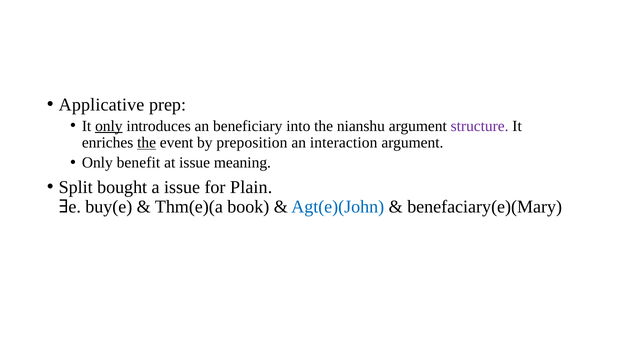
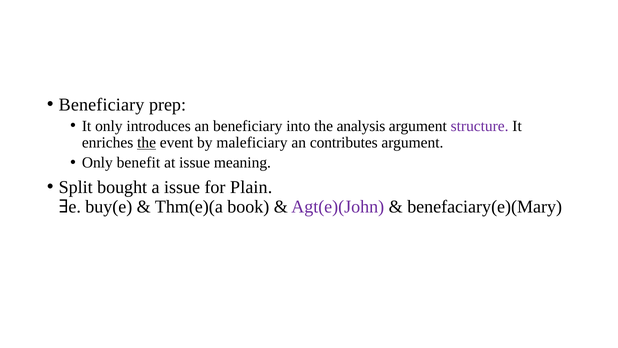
Applicative at (102, 104): Applicative -> Beneficiary
only at (109, 126) underline: present -> none
nianshu: nianshu -> analysis
preposition: preposition -> maleficiary
interaction: interaction -> contributes
Agt(e)(John colour: blue -> purple
